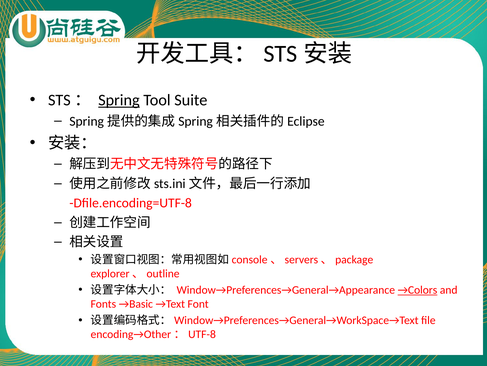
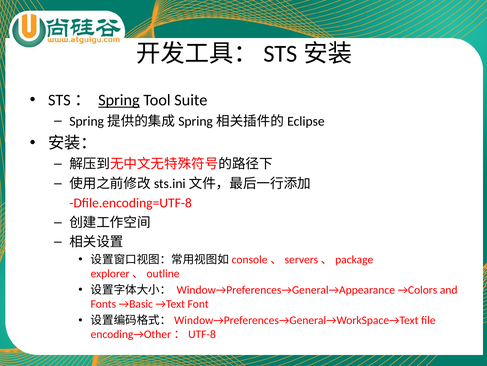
→Colors underline: present -> none
